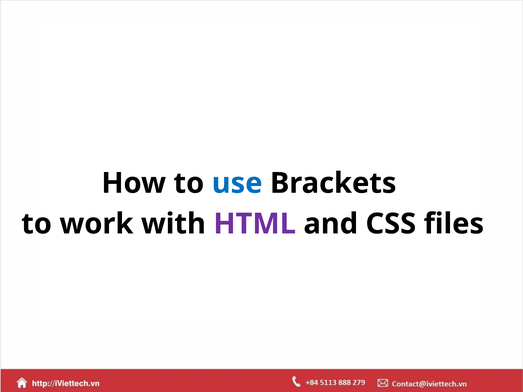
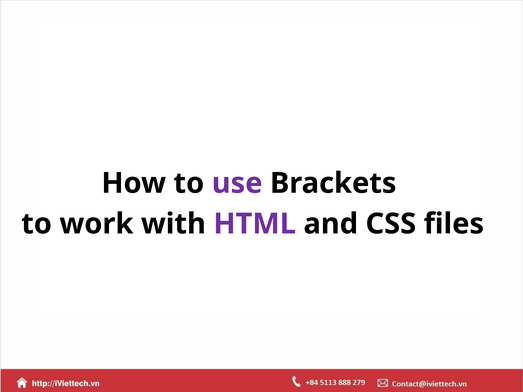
use colour: blue -> purple
